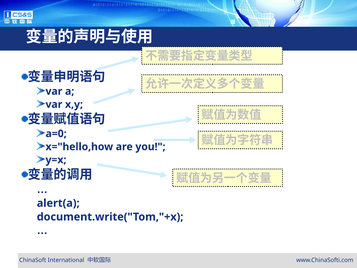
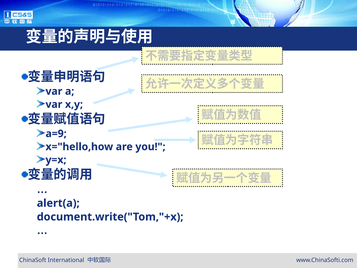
a=0: a=0 -> a=9
